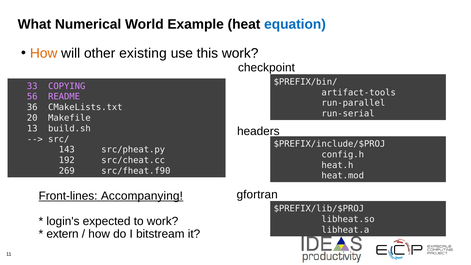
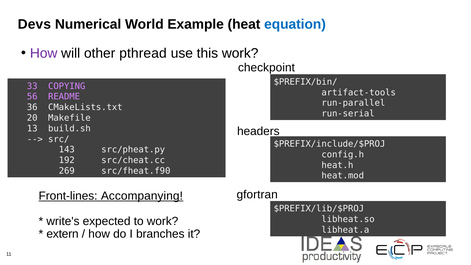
What: What -> Devs
How at (44, 53) colour: orange -> purple
existing: existing -> pthread
login's: login's -> write's
bitstream: bitstream -> branches
